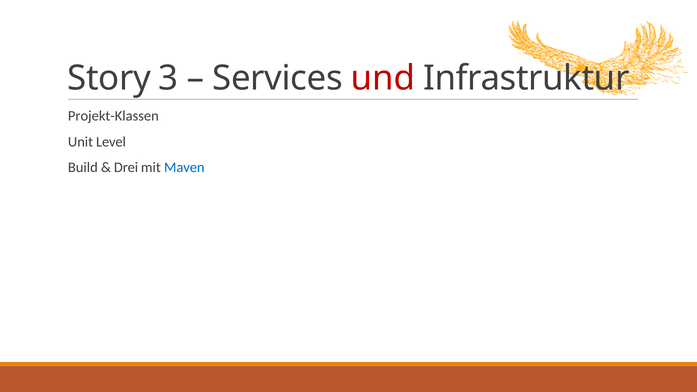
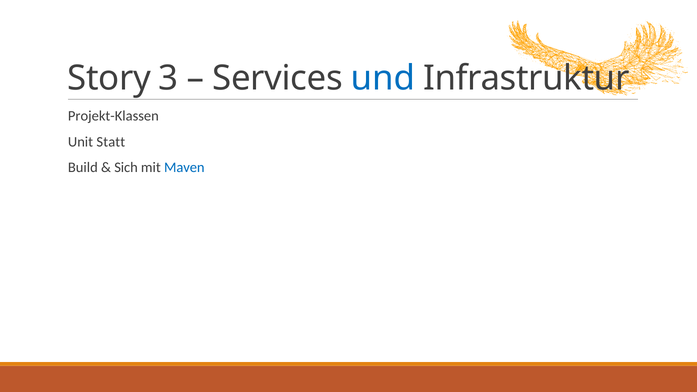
und colour: red -> blue
Level: Level -> Statt
Drei: Drei -> Sich
